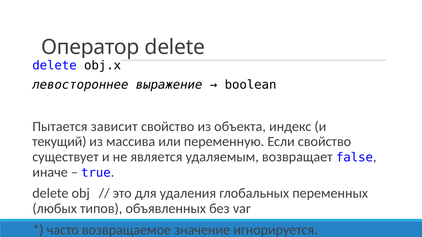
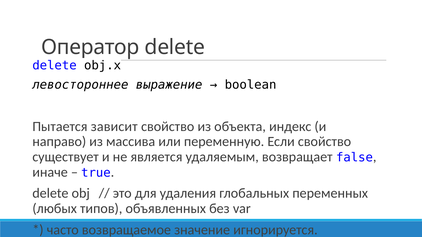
текущий: текущий -> направо
